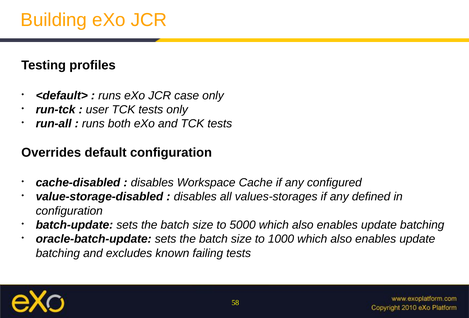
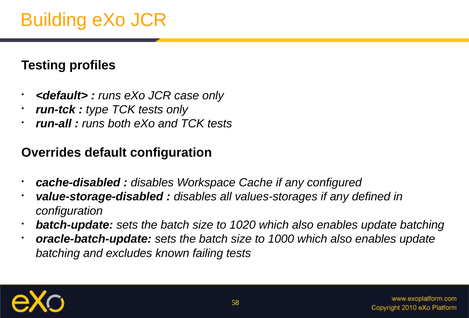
user: user -> type
5000: 5000 -> 1020
